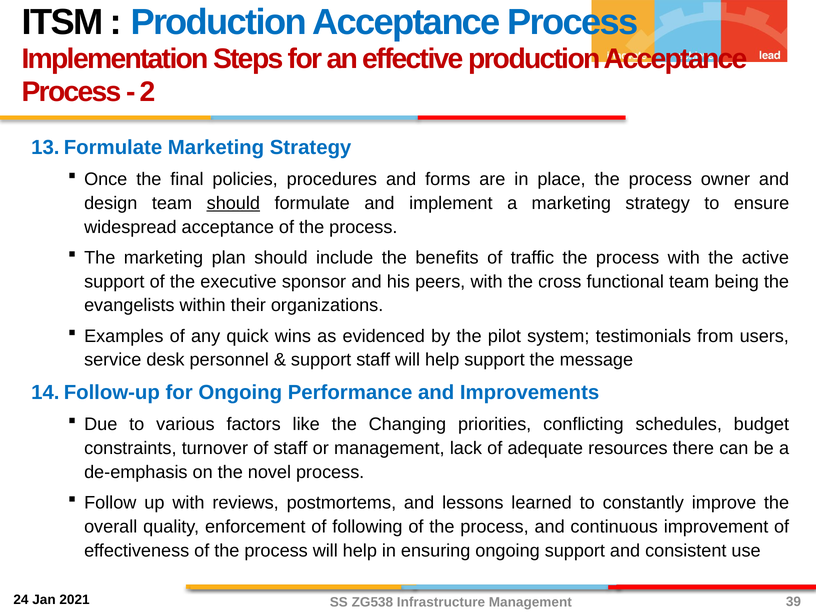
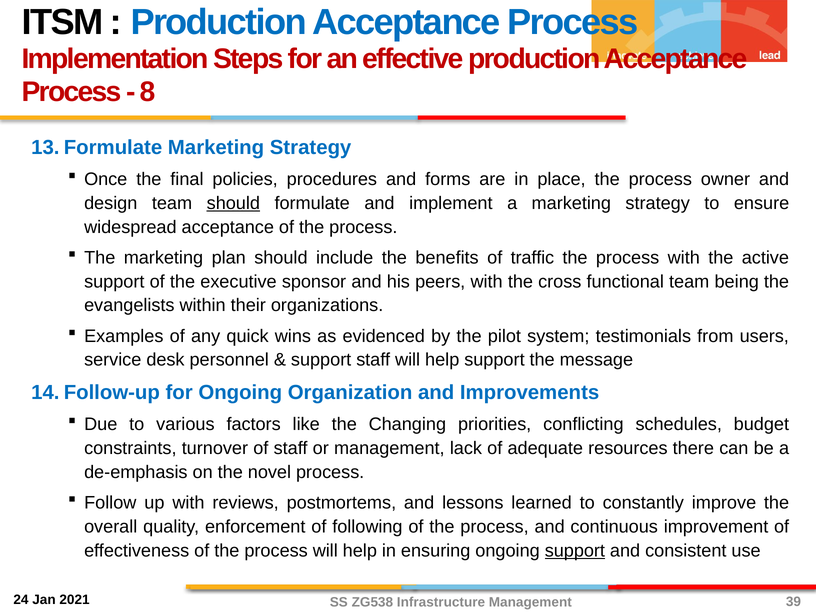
2: 2 -> 8
Performance: Performance -> Organization
support at (575, 551) underline: none -> present
